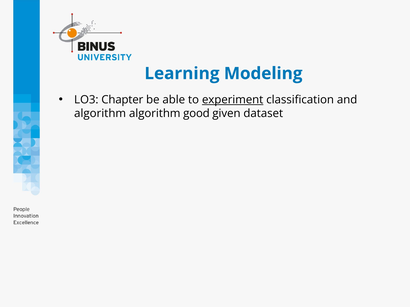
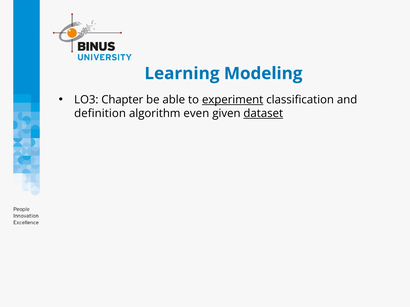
algorithm at (100, 114): algorithm -> definition
good: good -> even
dataset underline: none -> present
